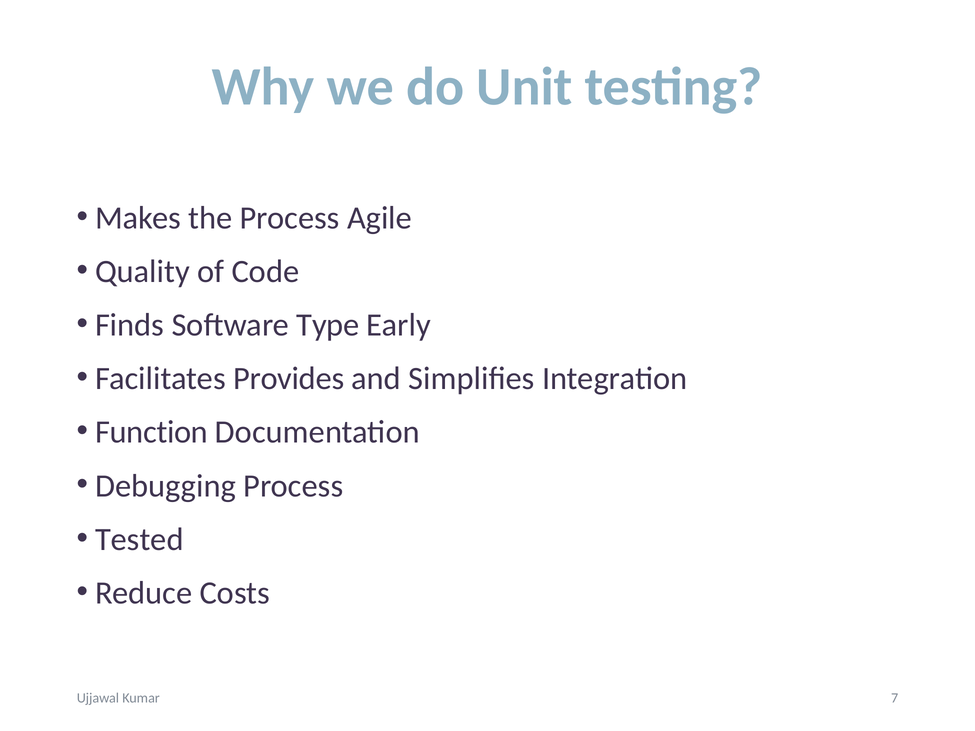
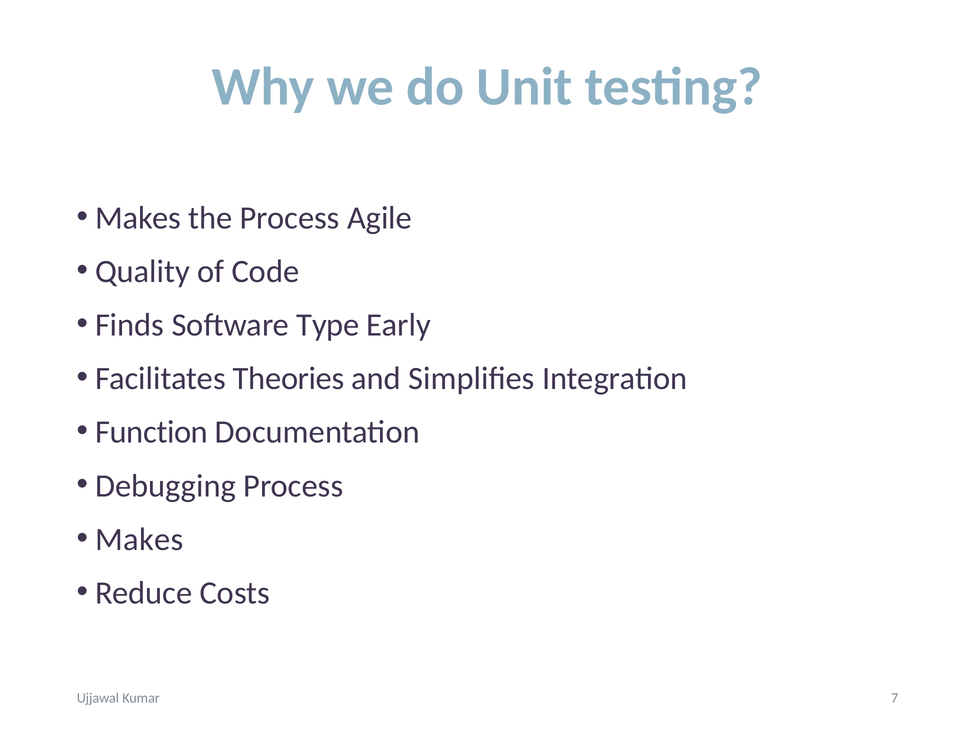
Provides: Provides -> Theories
Tested at (139, 539): Tested -> Makes
